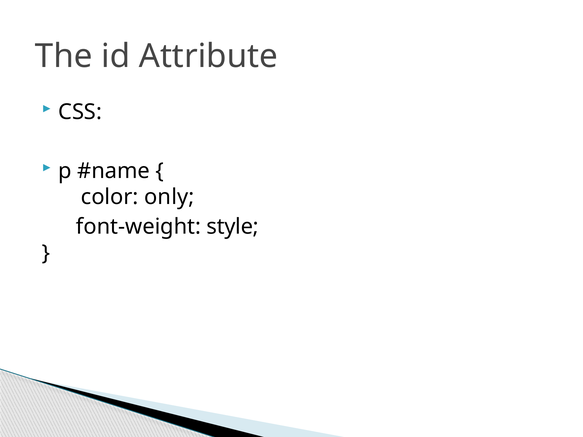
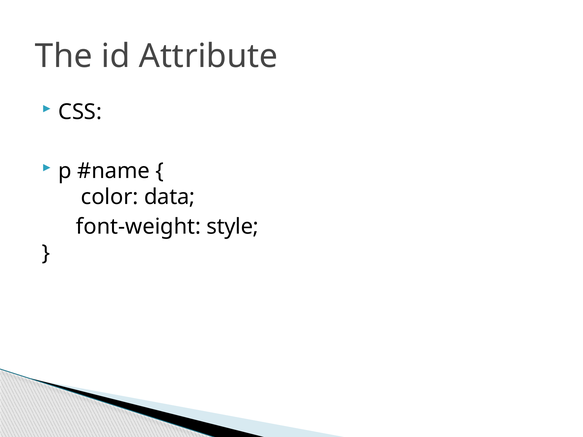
only: only -> data
